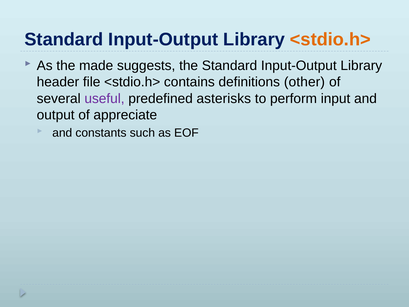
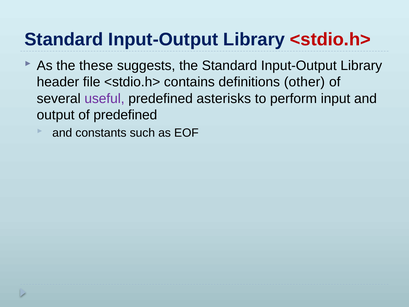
<stdio.h> at (330, 39) colour: orange -> red
made: made -> these
of appreciate: appreciate -> predefined
